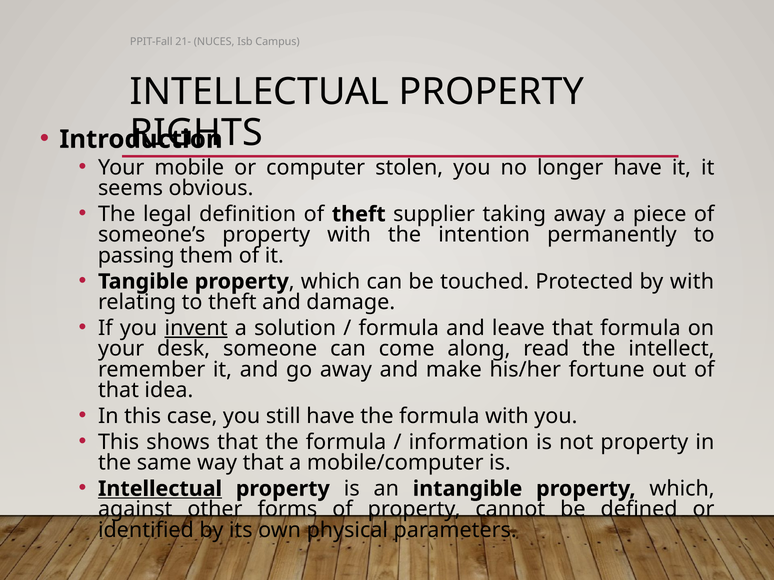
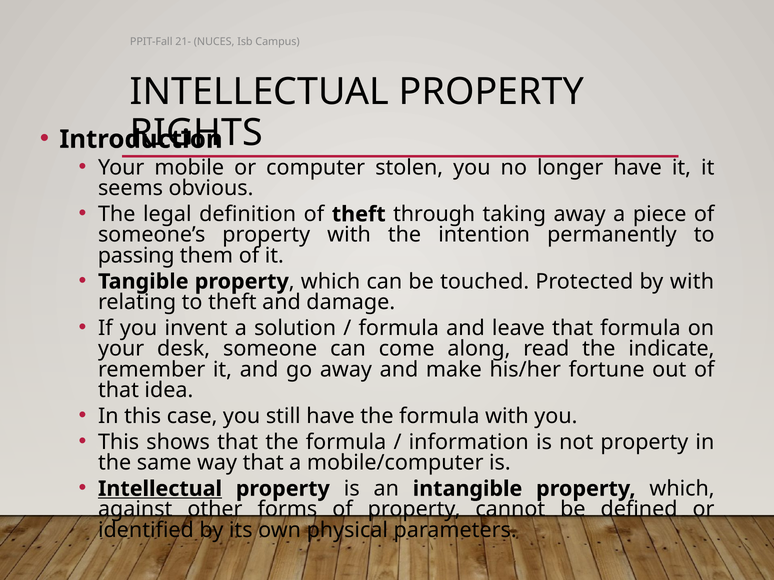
supplier: supplier -> through
invent underline: present -> none
intellect: intellect -> indicate
